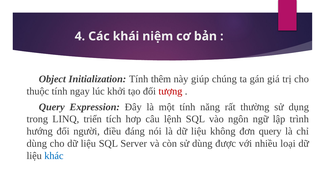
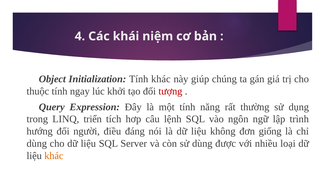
Tính thêm: thêm -> khác
đơn query: query -> giống
khác at (54, 156) colour: blue -> orange
